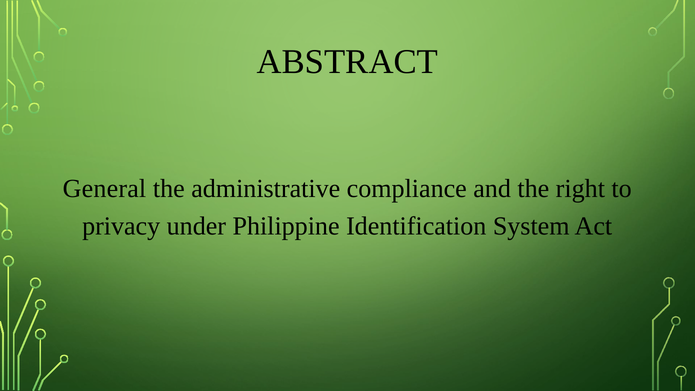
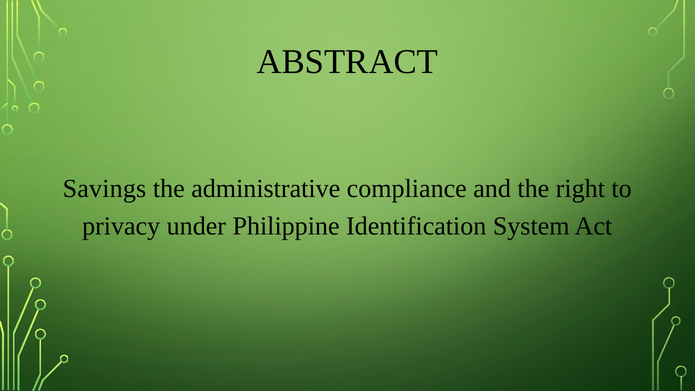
General: General -> Savings
